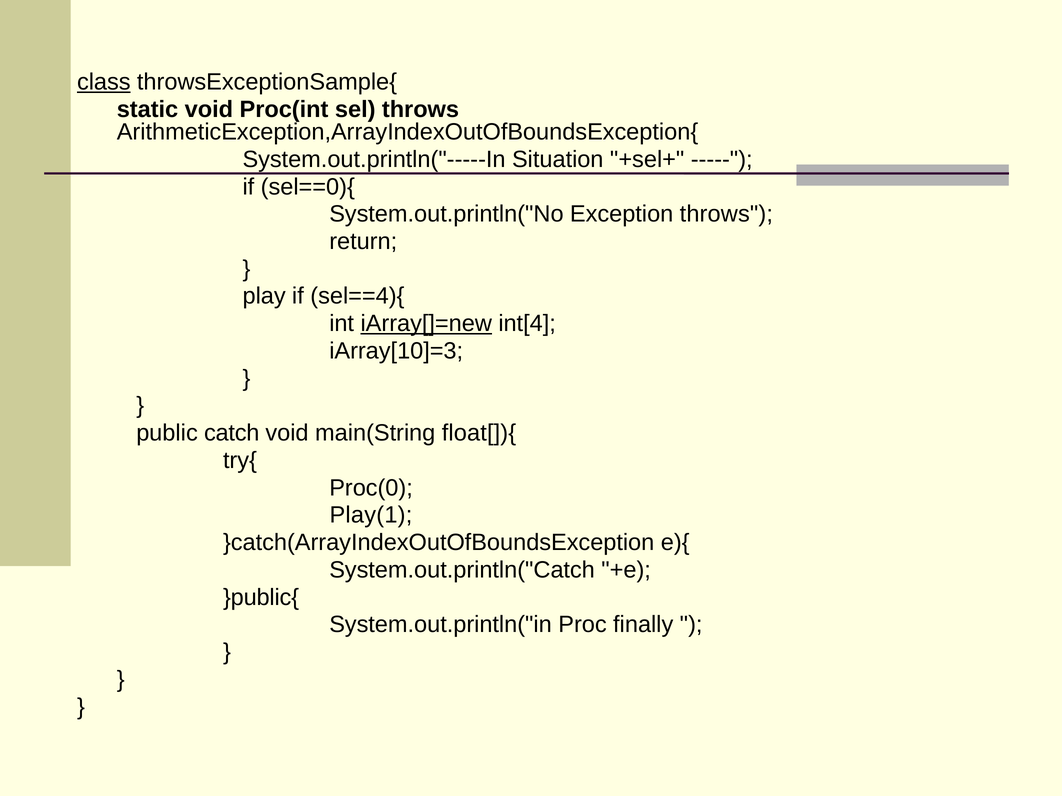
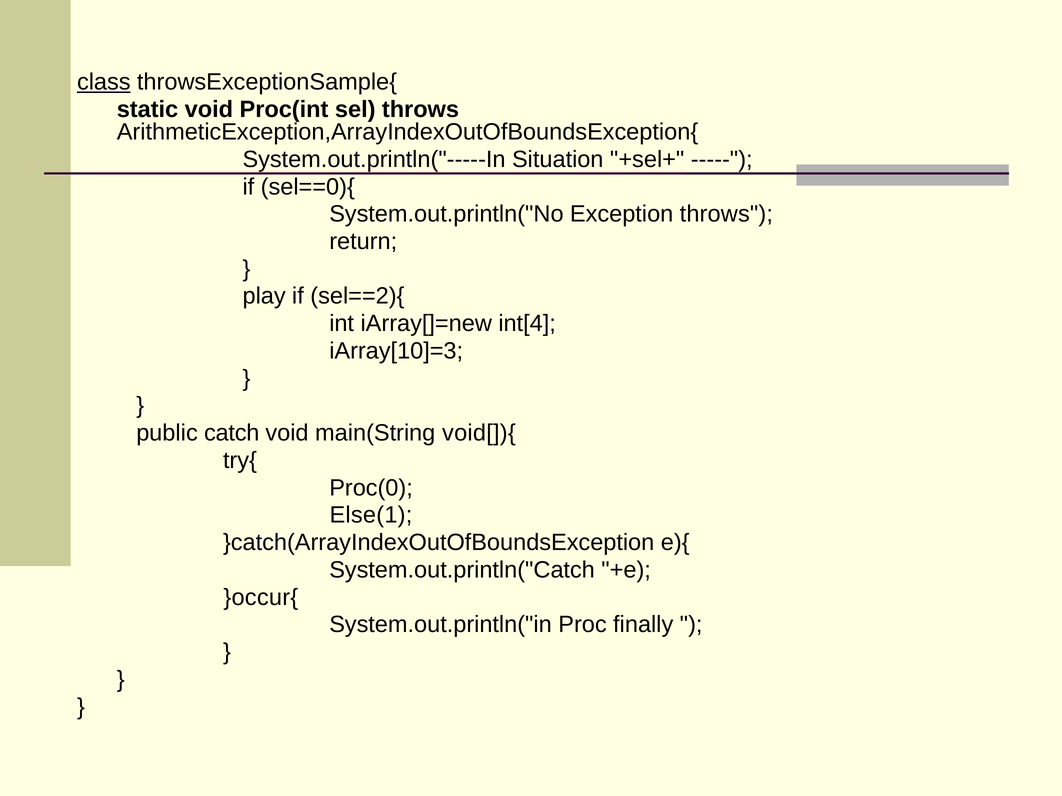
sel==4){: sel==4){ -> sel==2){
iArray[]=new underline: present -> none
float[]){: float[]){ -> void[]){
Play(1: Play(1 -> Else(1
}public{: }public{ -> }occur{
